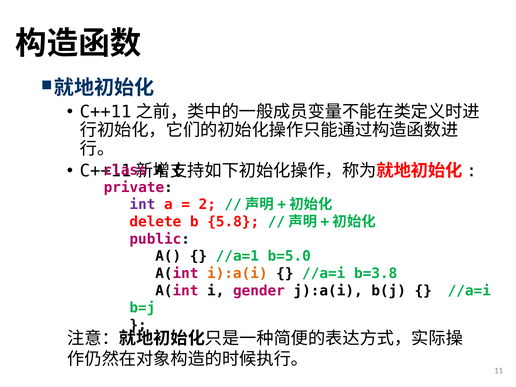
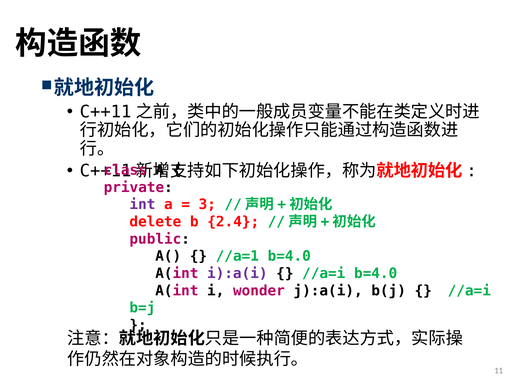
2: 2 -> 3
5.8: 5.8 -> 2.4
//a=1 b=5.0: b=5.0 -> b=4.0
i):a(i colour: orange -> purple
//a=i b=3.8: b=3.8 -> b=4.0
gender: gender -> wonder
